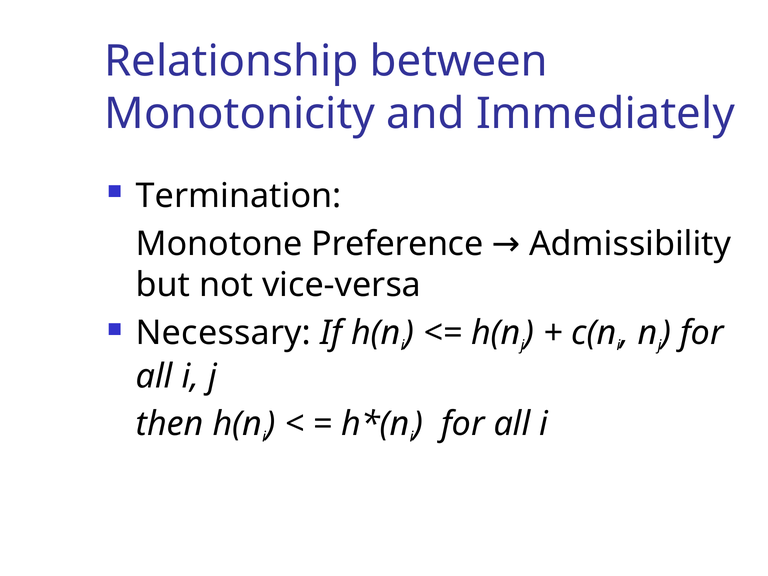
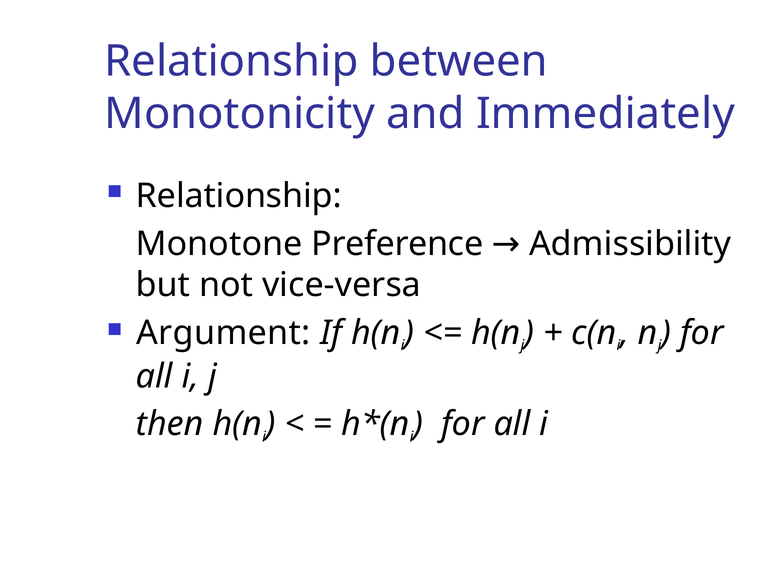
Termination at (239, 196): Termination -> Relationship
Necessary: Necessary -> Argument
